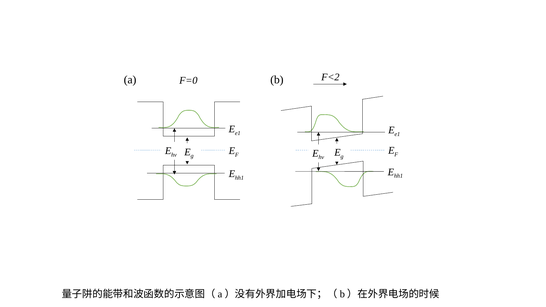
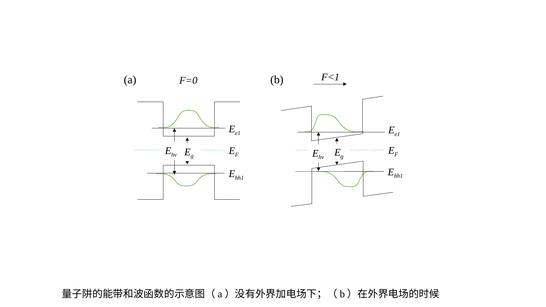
F<2: F<2 -> F<1
